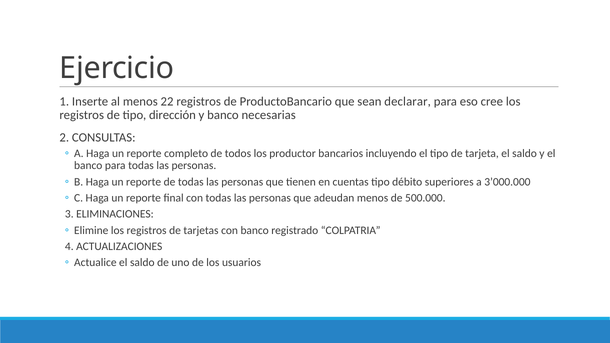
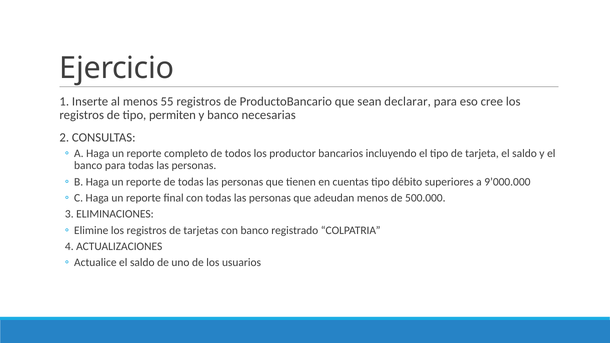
22: 22 -> 55
dirección: dirección -> permiten
3’000.000: 3’000.000 -> 9’000.000
